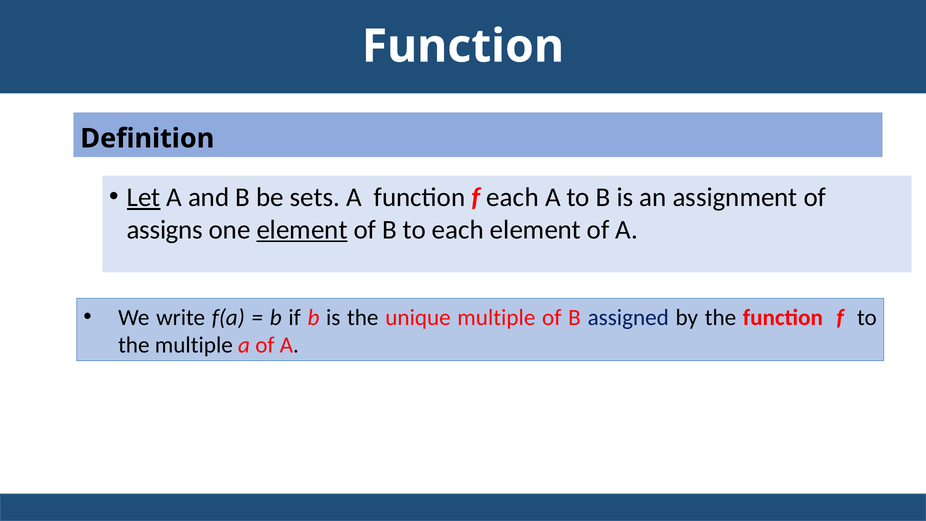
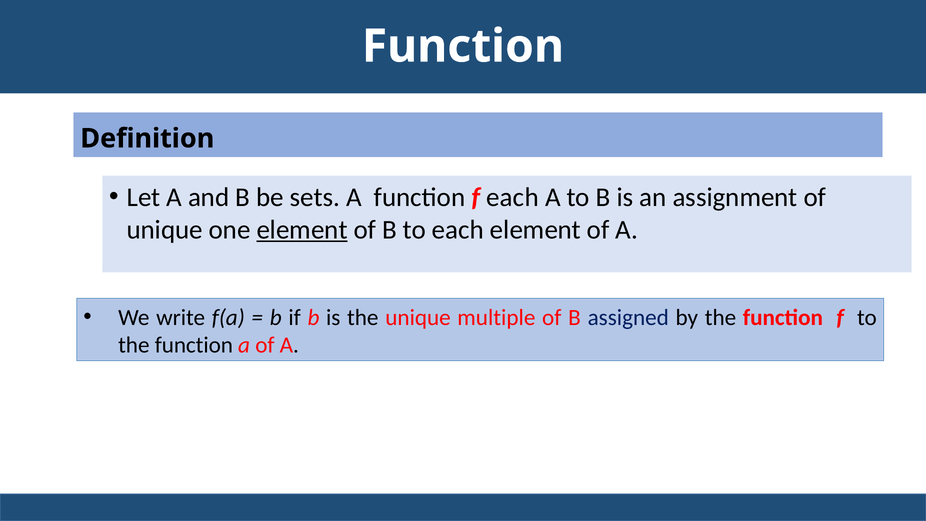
Let underline: present -> none
assigns at (165, 230): assigns -> unique
multiple at (194, 345): multiple -> function
